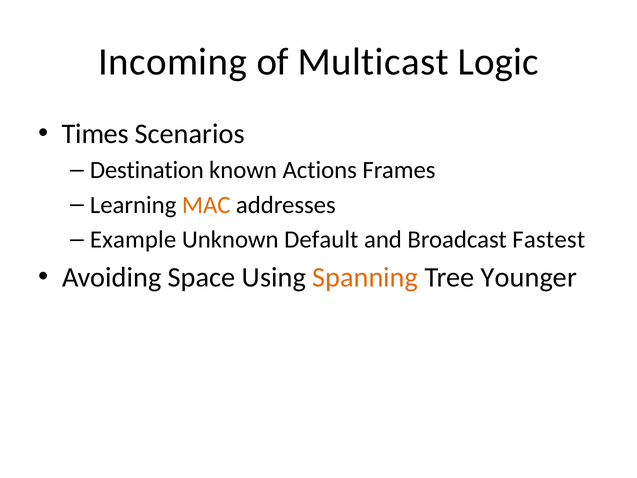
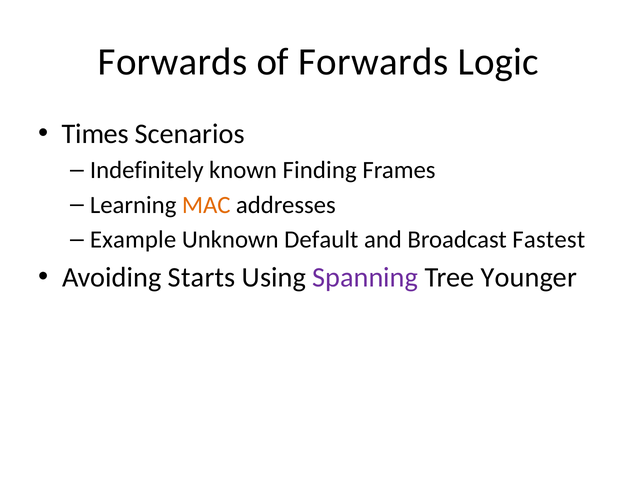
Incoming at (173, 62): Incoming -> Forwards
of Multicast: Multicast -> Forwards
Destination: Destination -> Indefinitely
Actions: Actions -> Finding
Space: Space -> Starts
Spanning colour: orange -> purple
